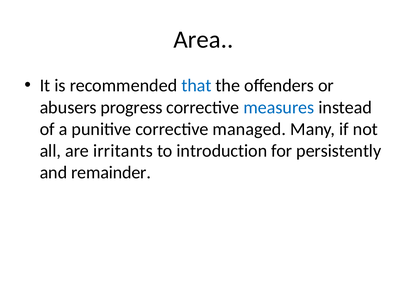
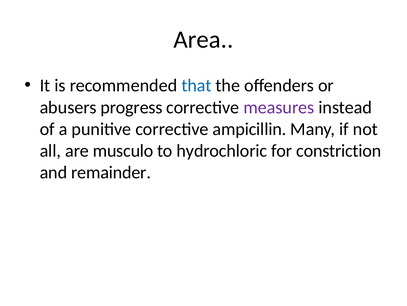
measures colour: blue -> purple
managed: managed -> ampicillin
irritants: irritants -> musculo
introduction: introduction -> hydrochloric
persistently: persistently -> constriction
